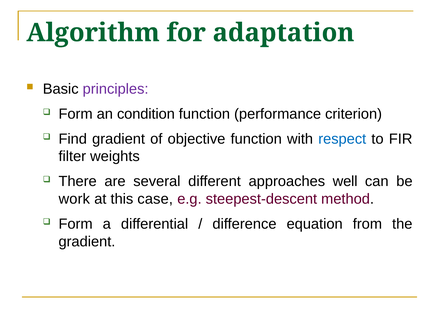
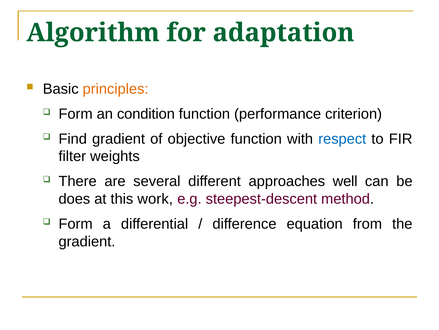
principles colour: purple -> orange
work: work -> does
case: case -> work
